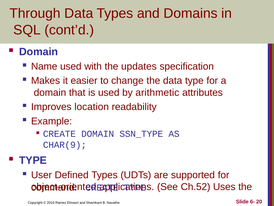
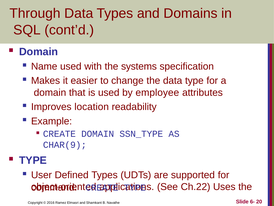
updates: updates -> systems
arithmetic: arithmetic -> employee
Ch.52: Ch.52 -> Ch.22
